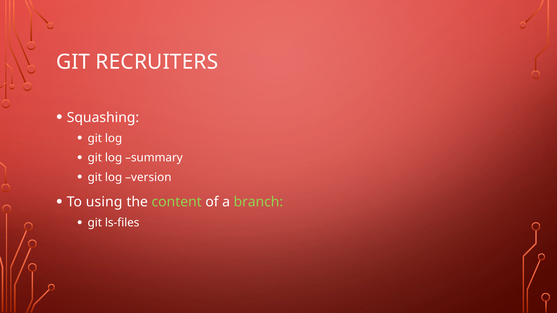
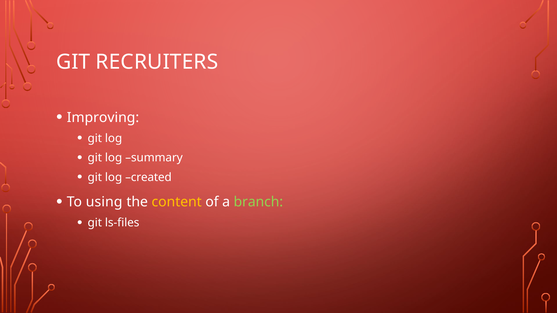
Squashing: Squashing -> Improving
version: version -> created
content colour: light green -> yellow
